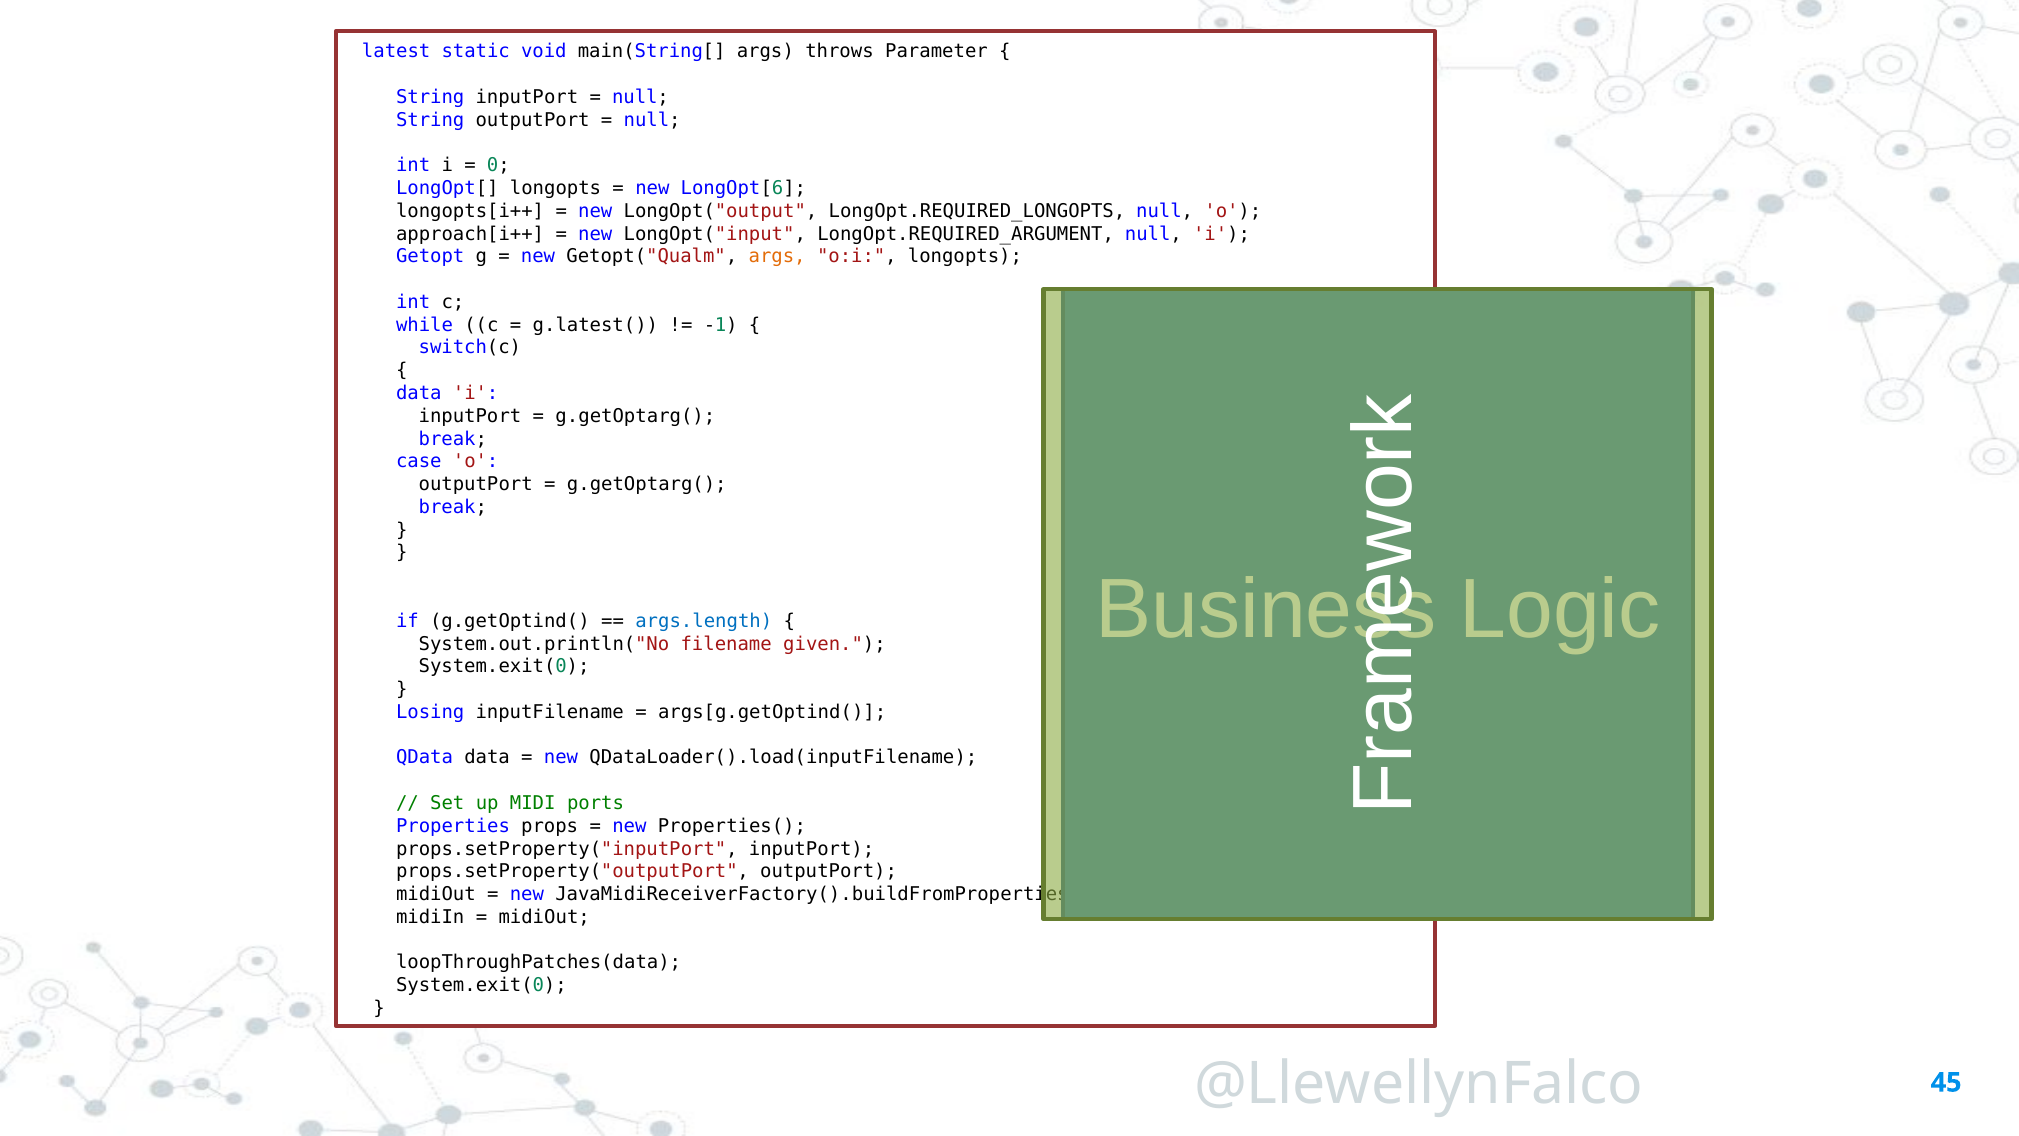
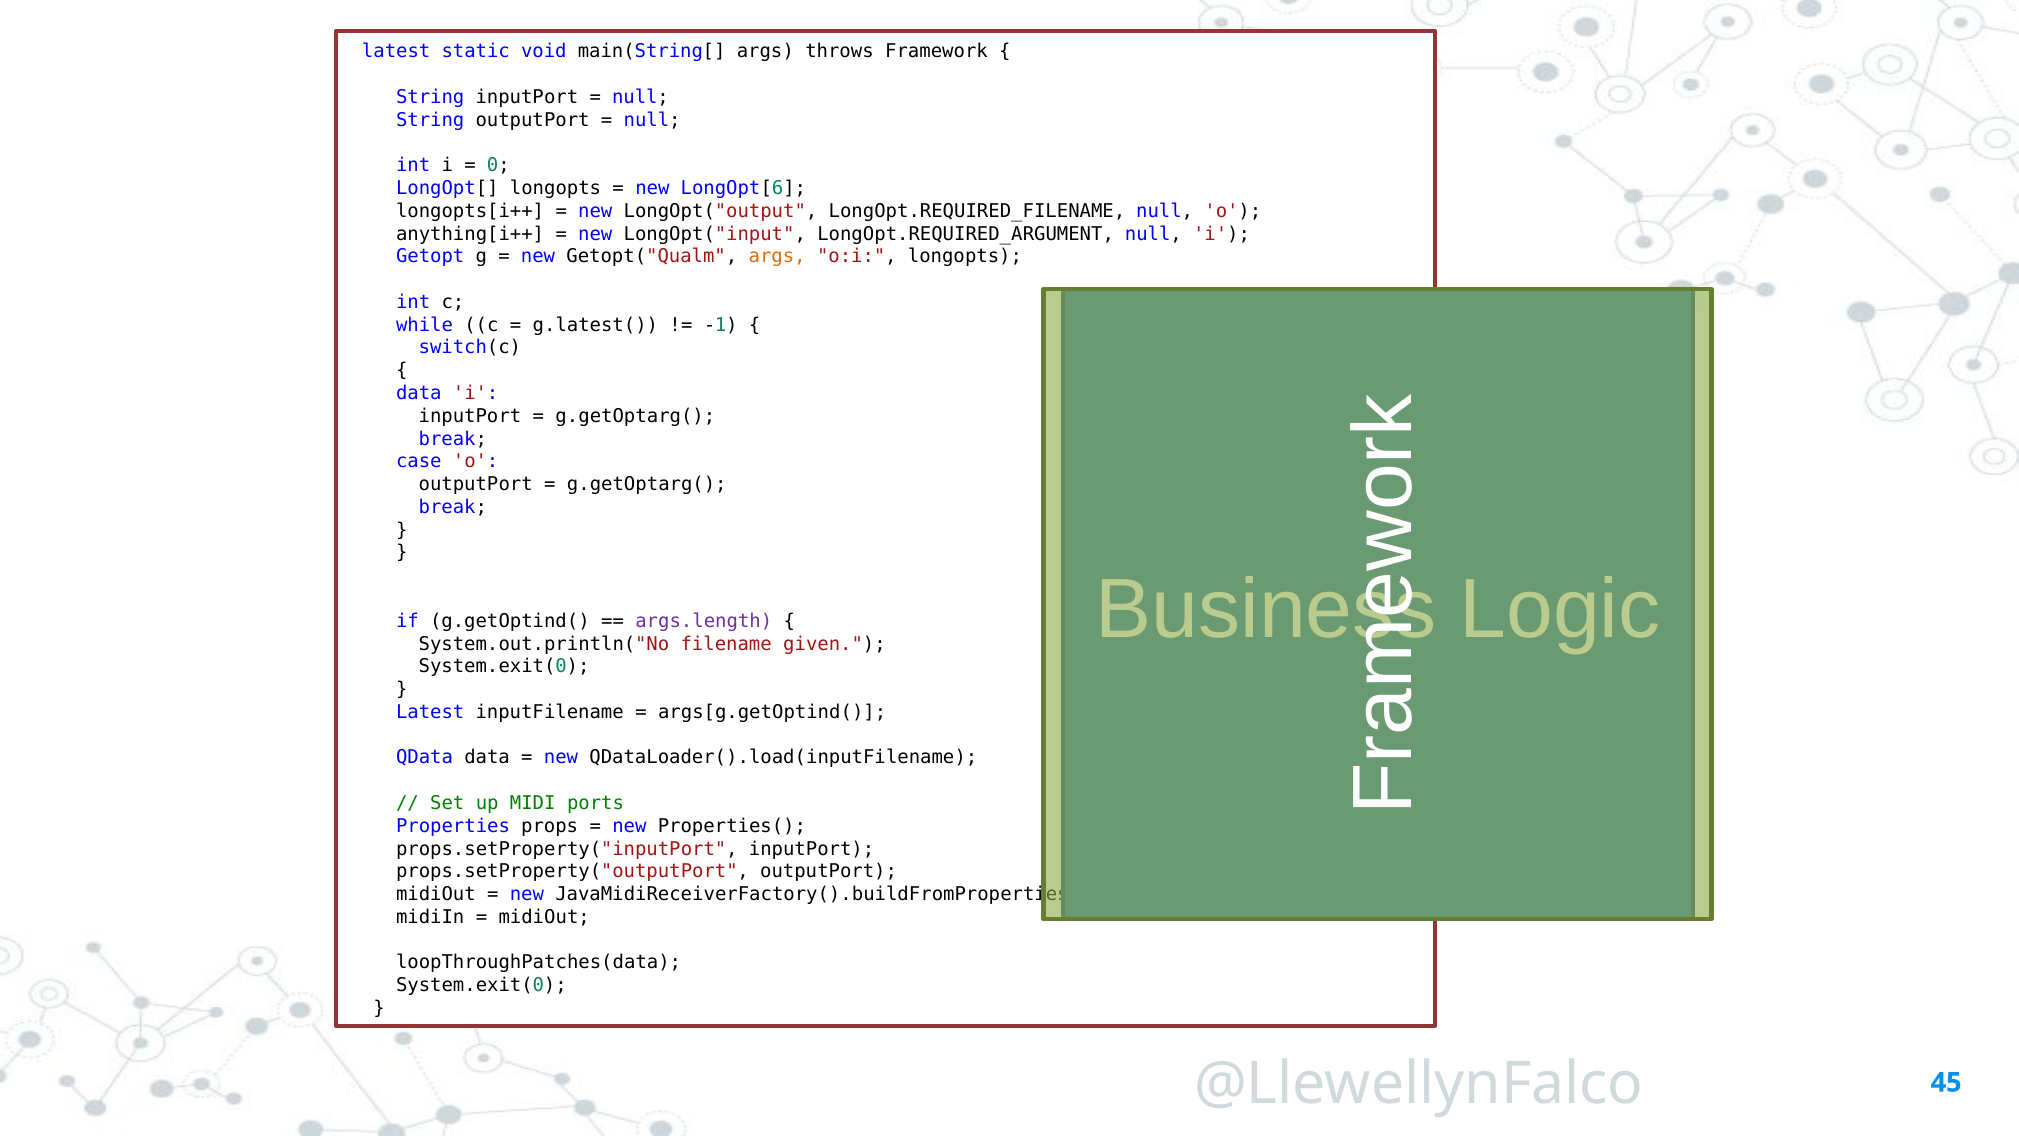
Parameter: Parameter -> Framework
LongOpt.REQUIRED_LONGOPTS: LongOpt.REQUIRED_LONGOPTS -> LongOpt.REQUIRED_FILENAME
approach[i++: approach[i++ -> anything[i++
args.length colour: blue -> purple
Losing at (430, 712): Losing -> Latest
